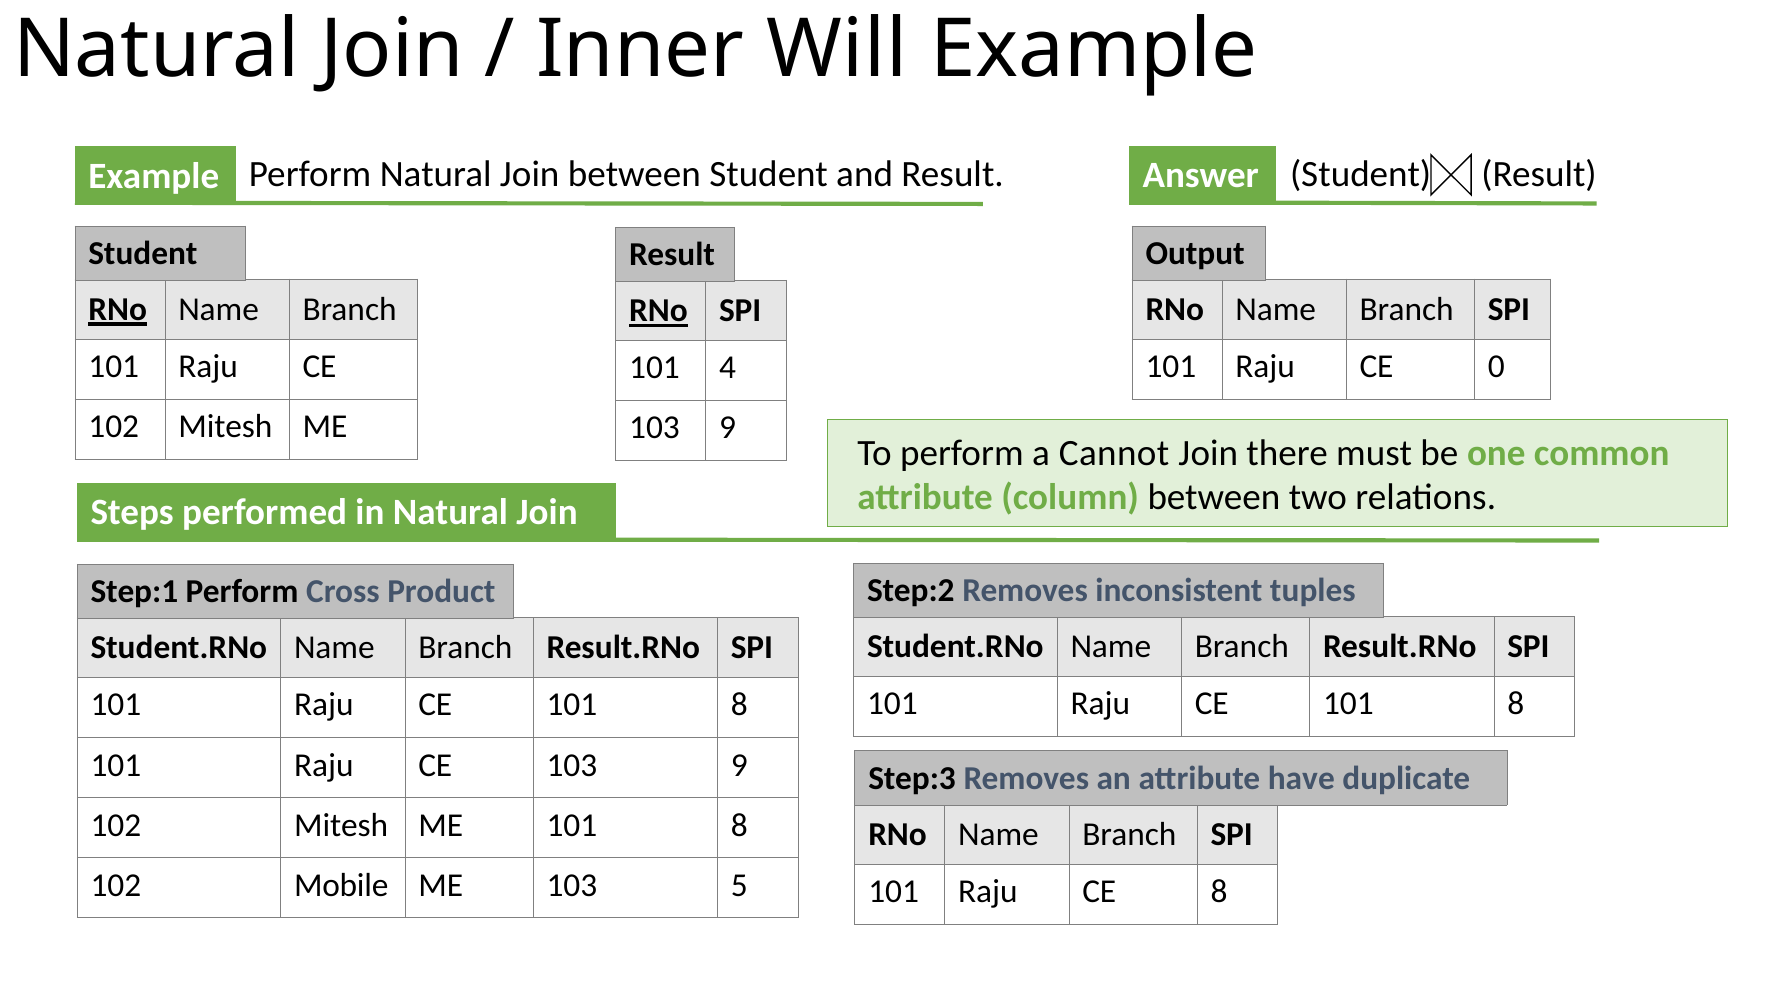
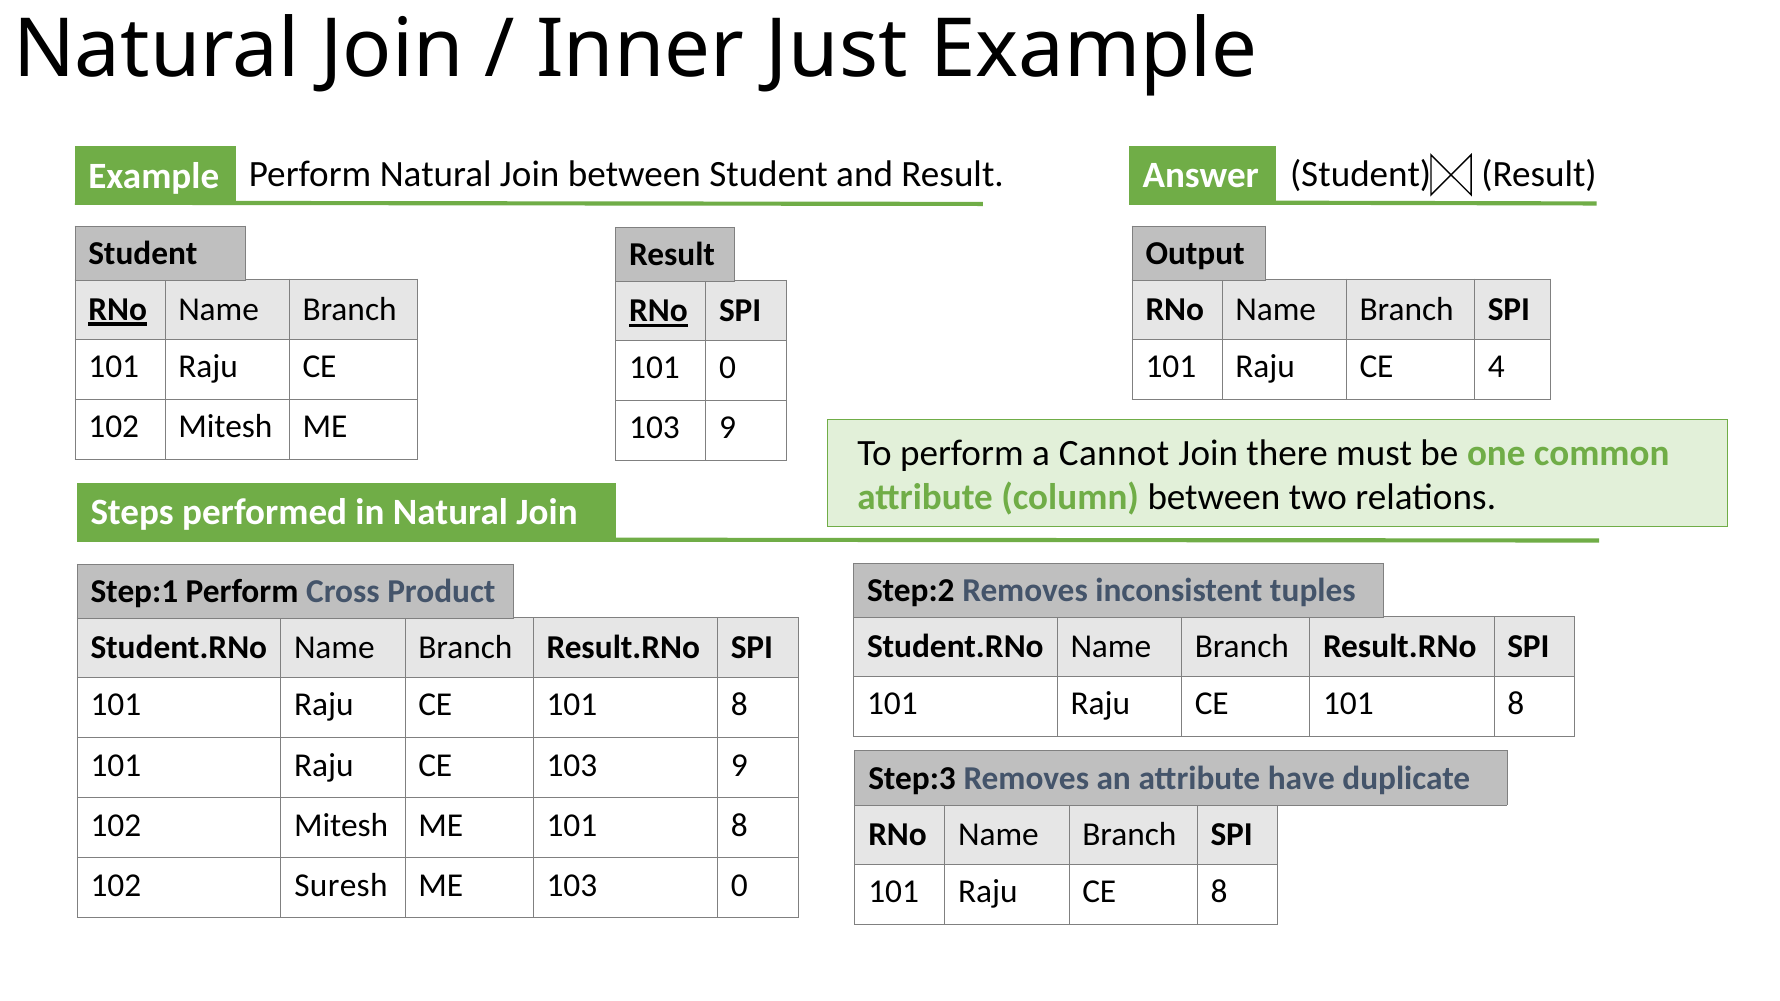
Will: Will -> Just
0: 0 -> 4
101 4: 4 -> 0
Mobile: Mobile -> Suresh
103 5: 5 -> 0
